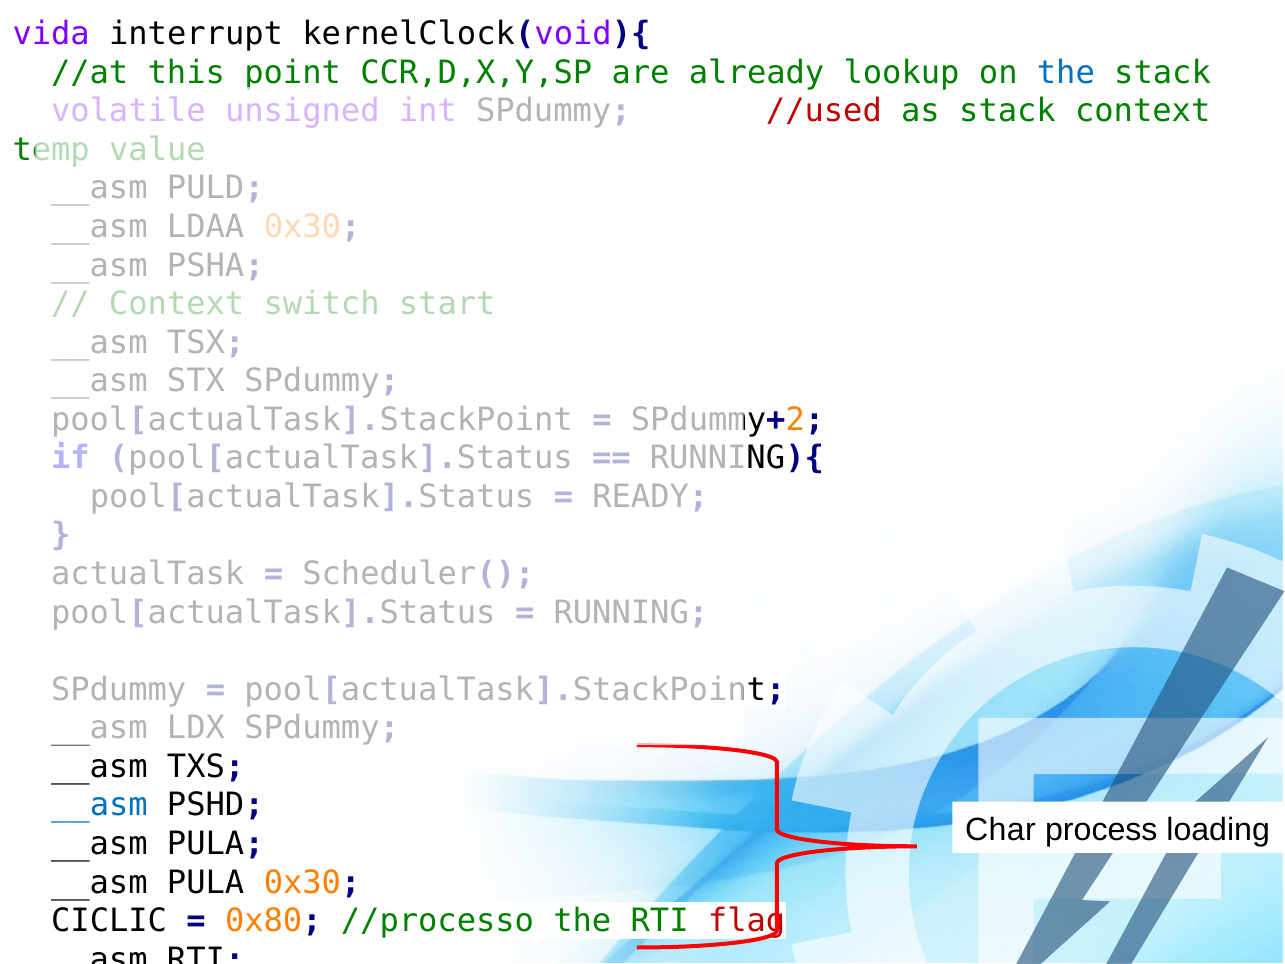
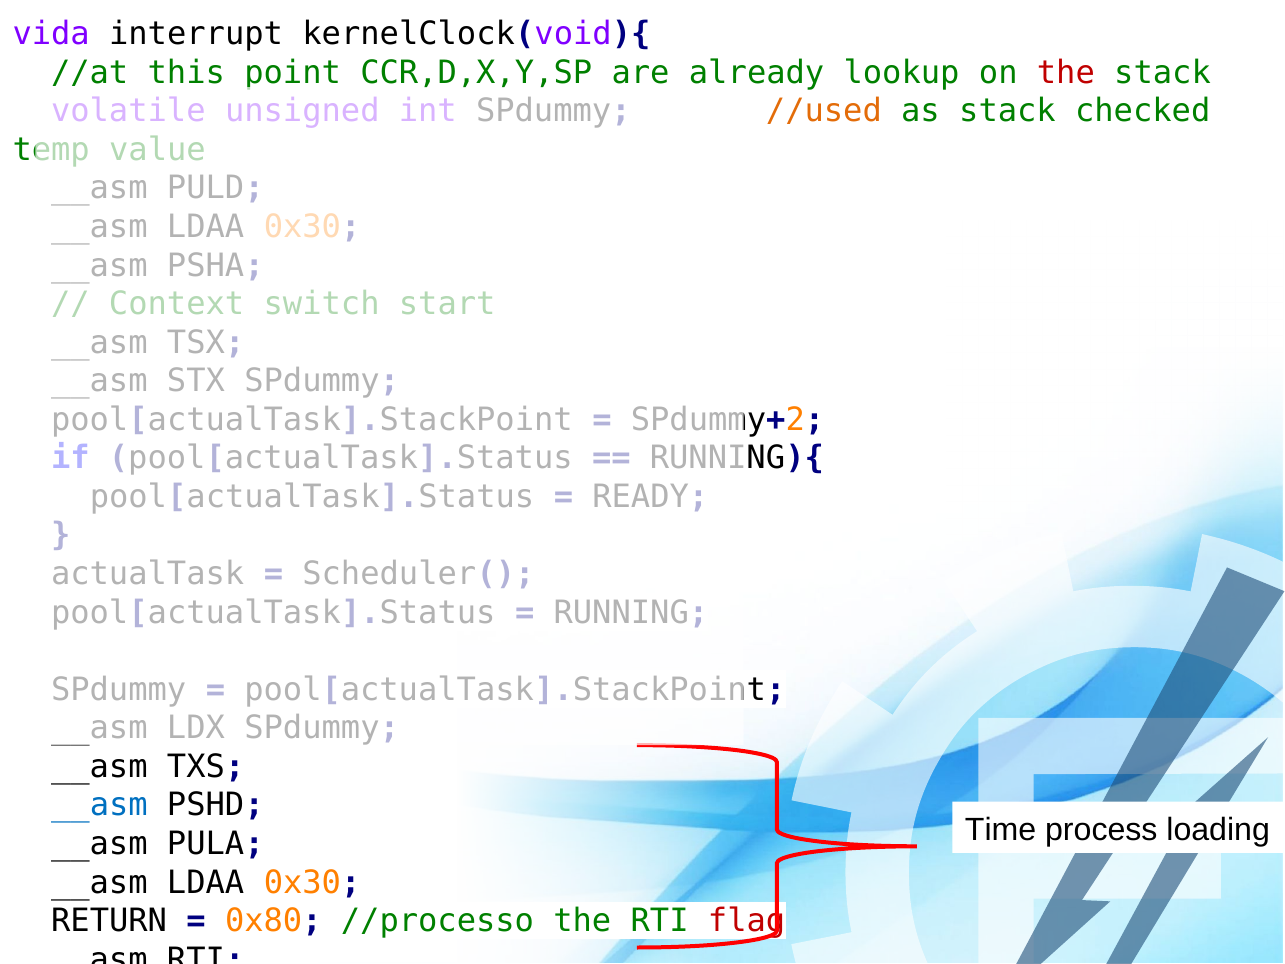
the at (1066, 73) colour: blue -> red
//used colour: red -> orange
stack context: context -> checked
Char: Char -> Time
PULA at (206, 882): PULA -> LDAA
CICLIC: CICLIC -> RETURN
